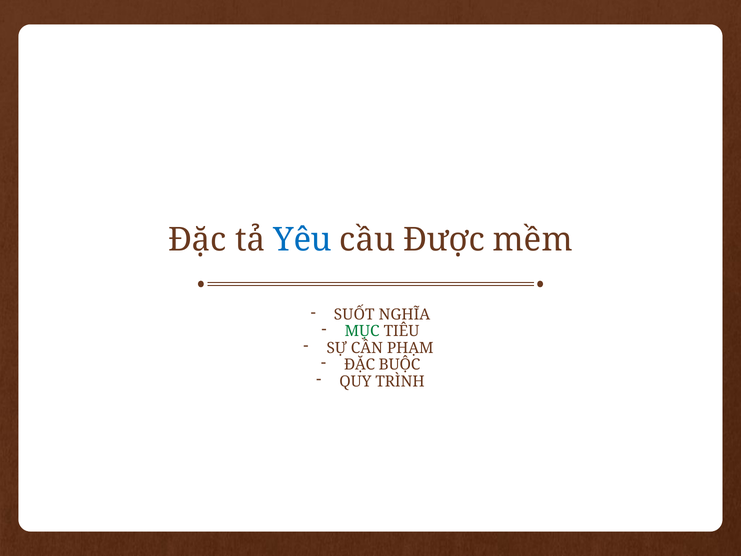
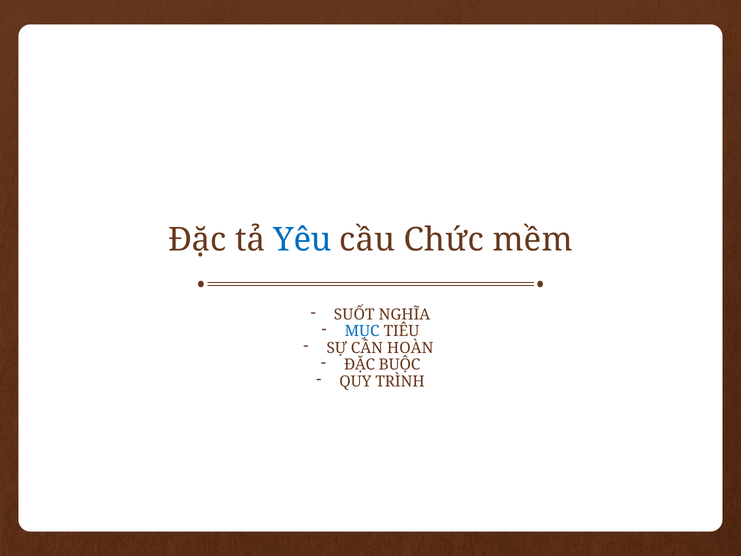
Được: Được -> Chức
MỤC colour: green -> blue
PHẠM: PHẠM -> HOÀN
